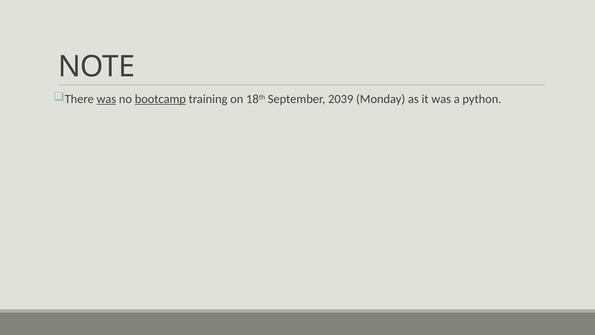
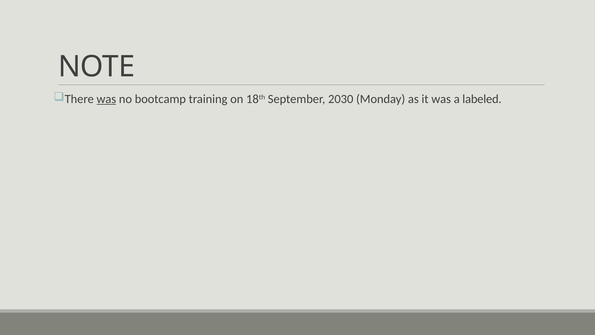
bootcamp underline: present -> none
2039: 2039 -> 2030
python: python -> labeled
